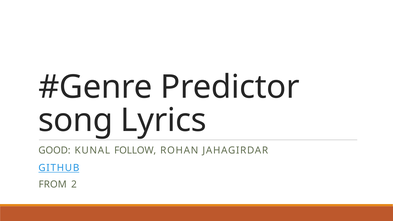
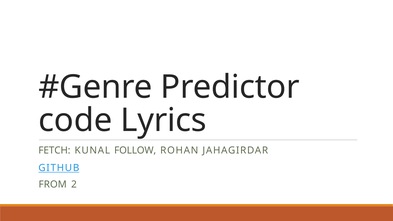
song: song -> code
GOOD: GOOD -> FETCH
